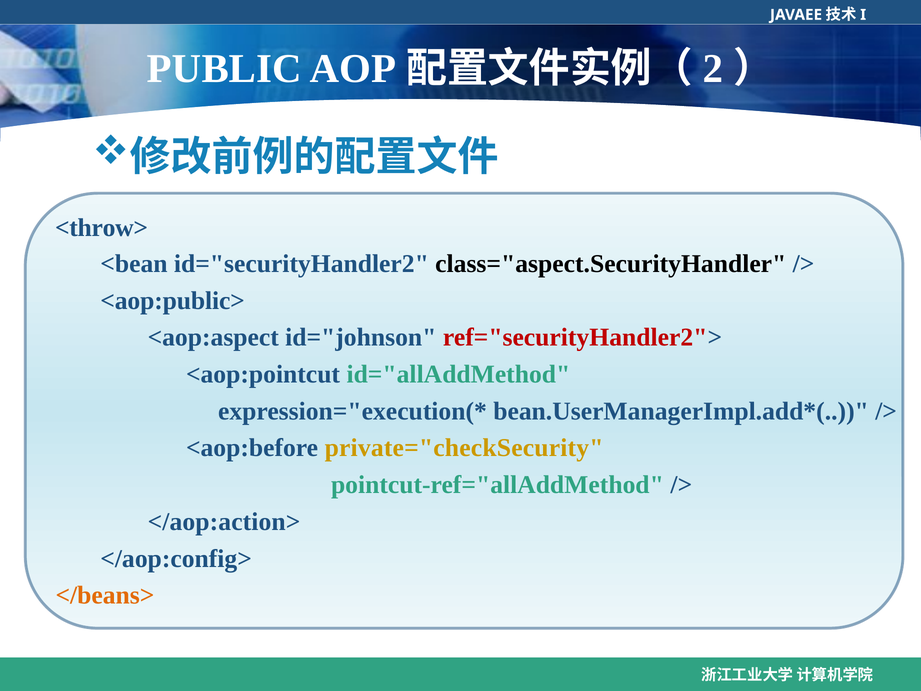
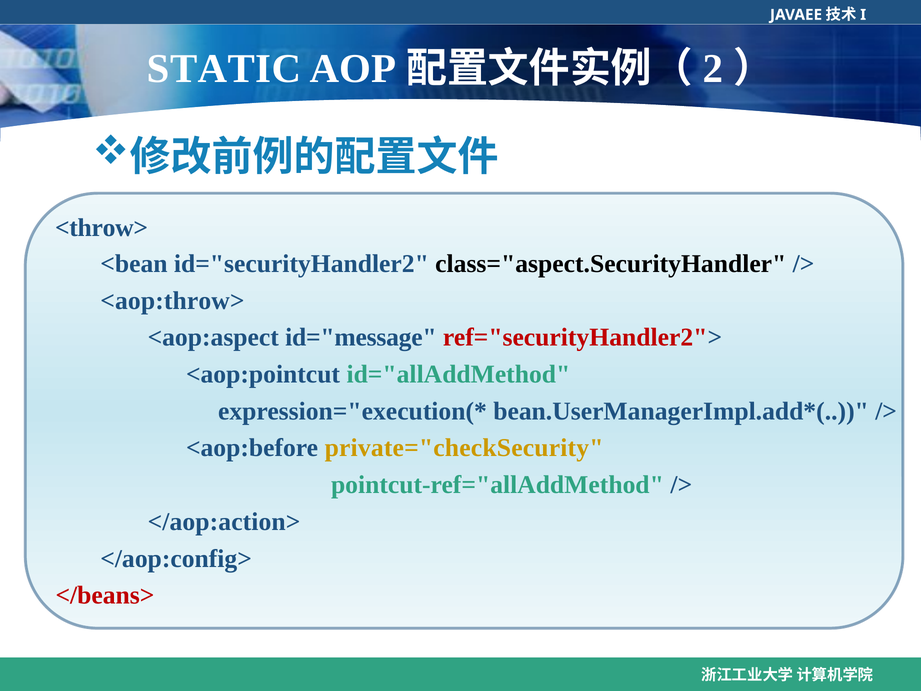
PUBLIC: PUBLIC -> STATIC
<aop:public>: <aop:public> -> <aop:throw>
id="johnson: id="johnson -> id="message
</beans> colour: orange -> red
